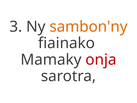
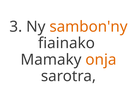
onja colour: red -> orange
